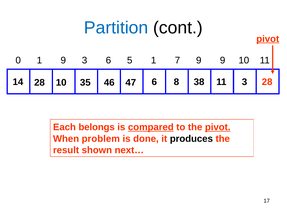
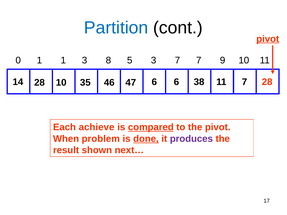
1 9: 9 -> 1
3 6: 6 -> 8
5 1: 1 -> 3
7 9: 9 -> 7
28 8: 8 -> 6
6 3: 3 -> 7
belongs: belongs -> achieve
pivot at (218, 127) underline: present -> none
done underline: none -> present
produces colour: black -> purple
